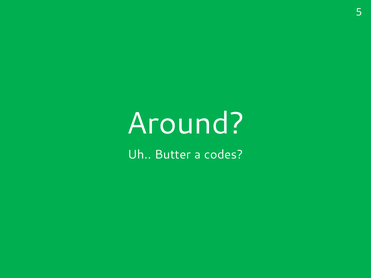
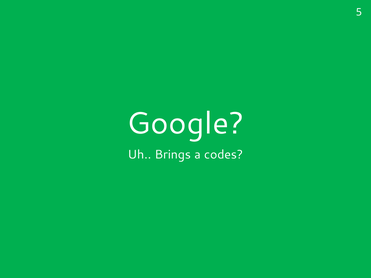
Around: Around -> Google
Butter: Butter -> Brings
